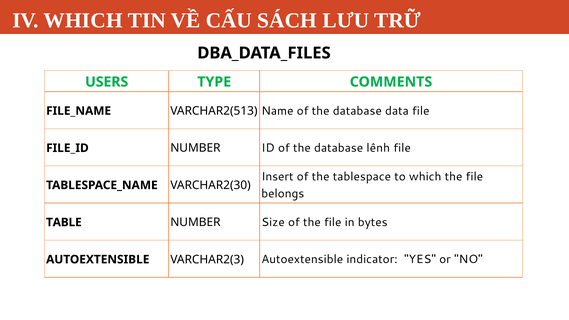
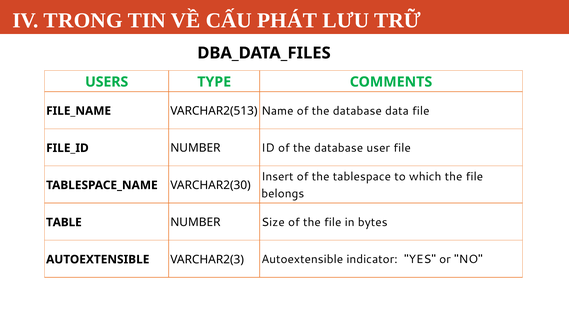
IV WHICH: WHICH -> TRONG
SÁCH: SÁCH -> PHÁT
lênh: lênh -> user
